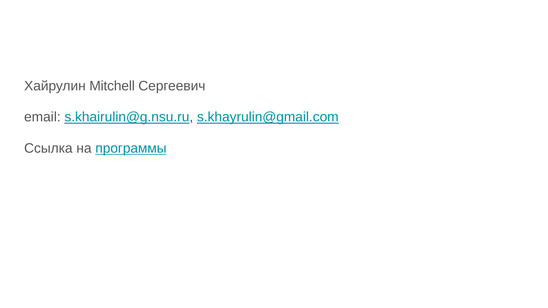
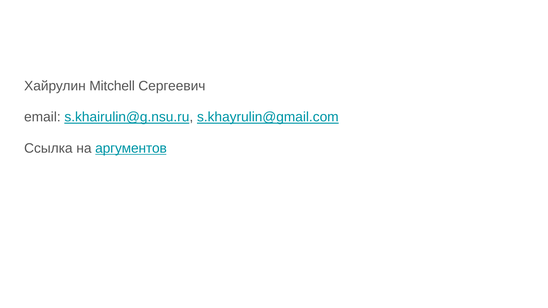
программы: программы -> аргументов
